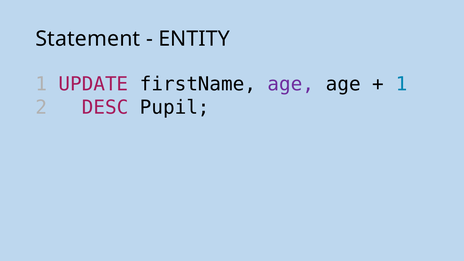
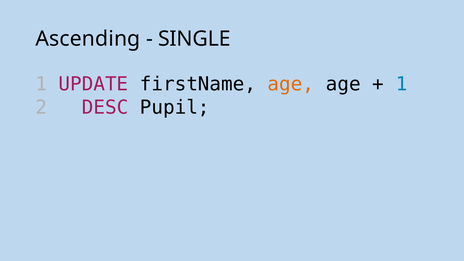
Statement: Statement -> Ascending
ENTITY: ENTITY -> SINGLE
age at (291, 84) colour: purple -> orange
